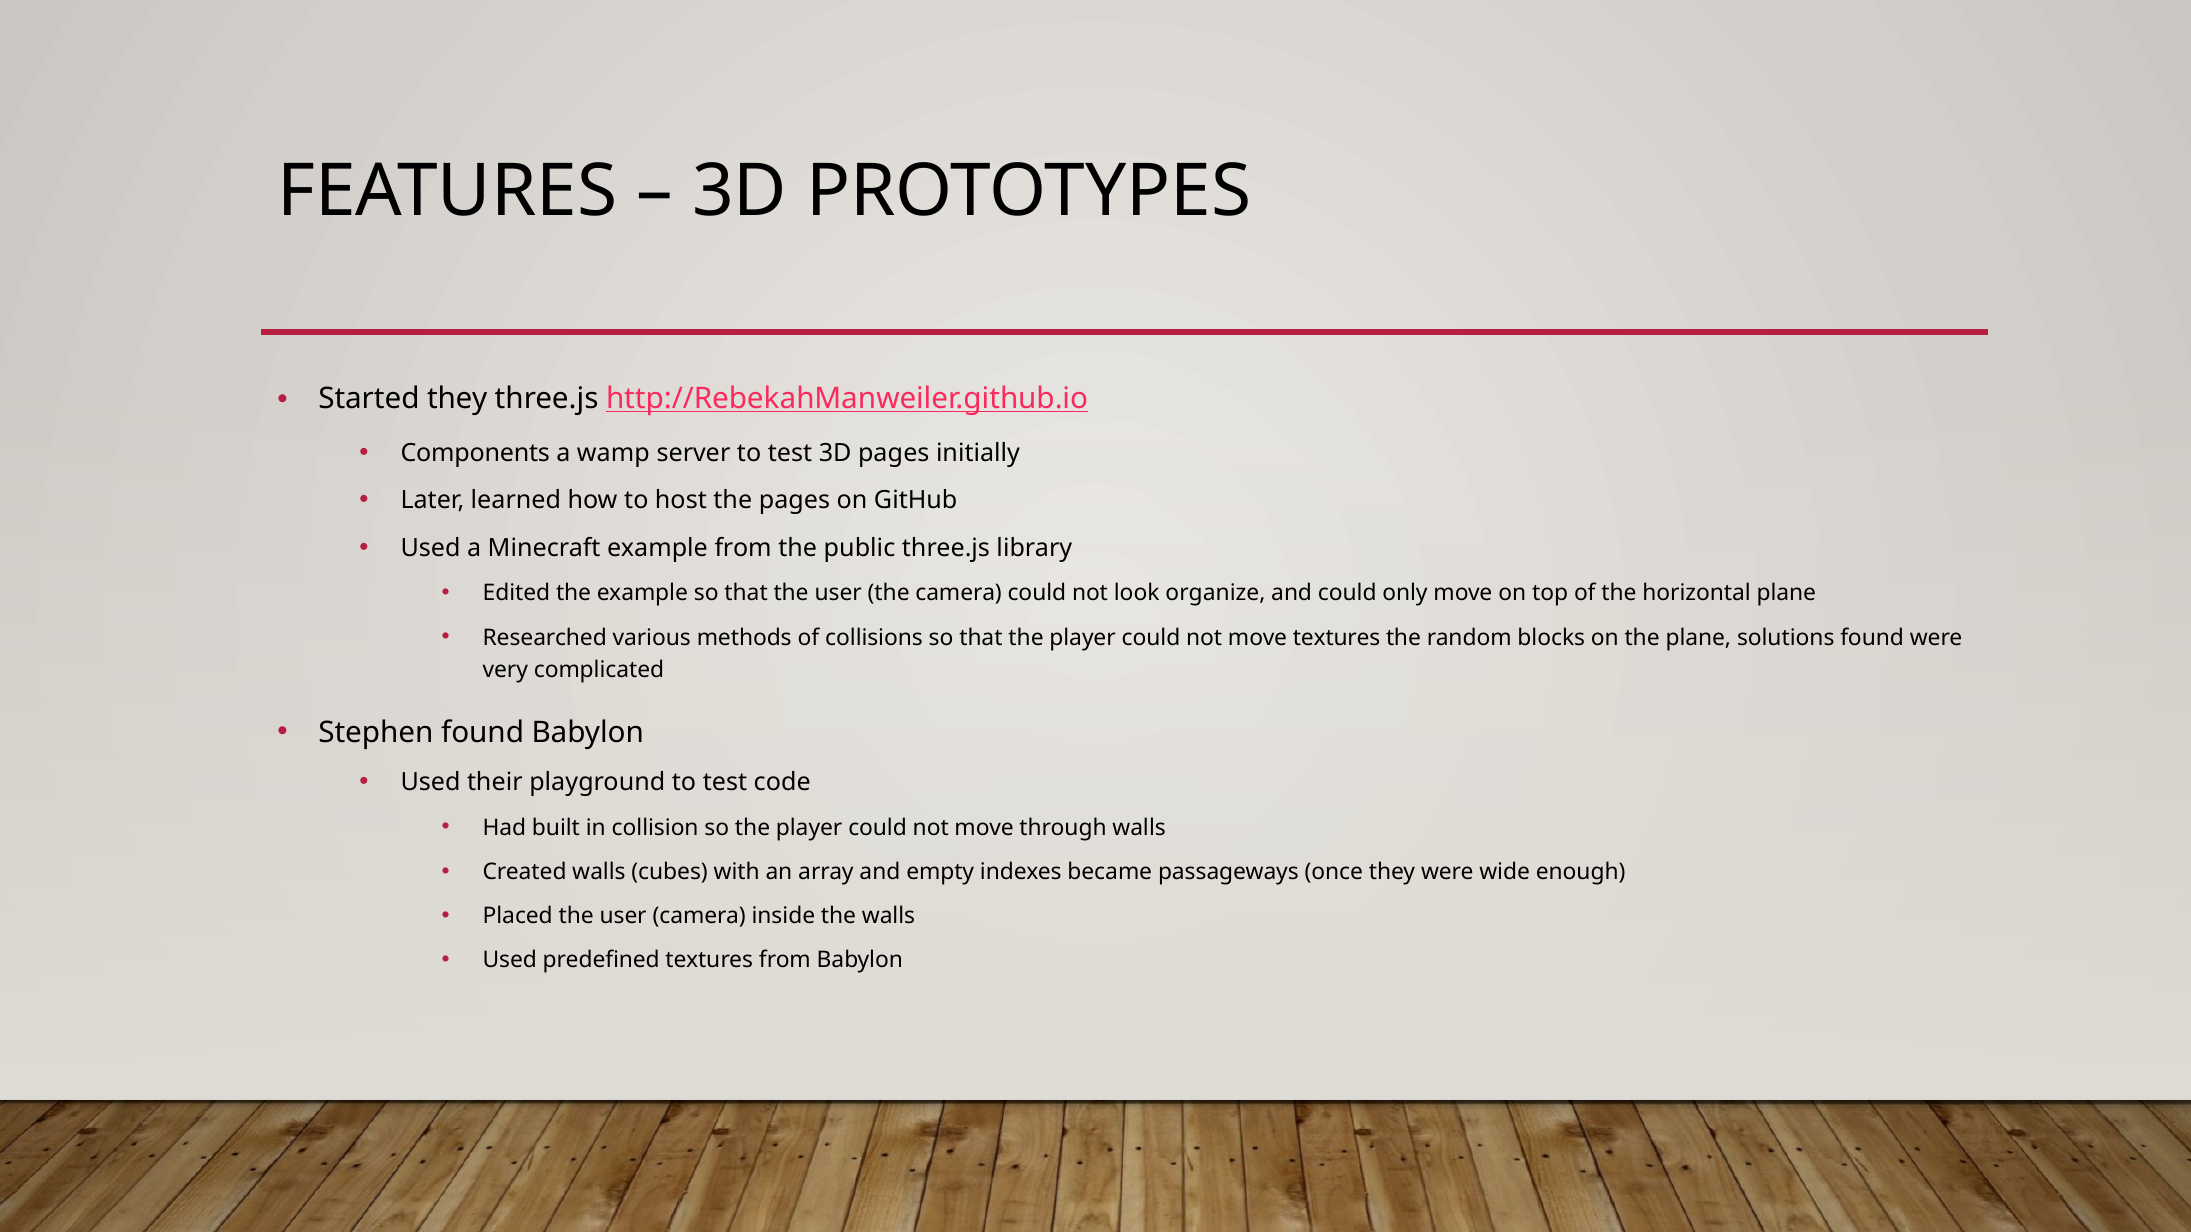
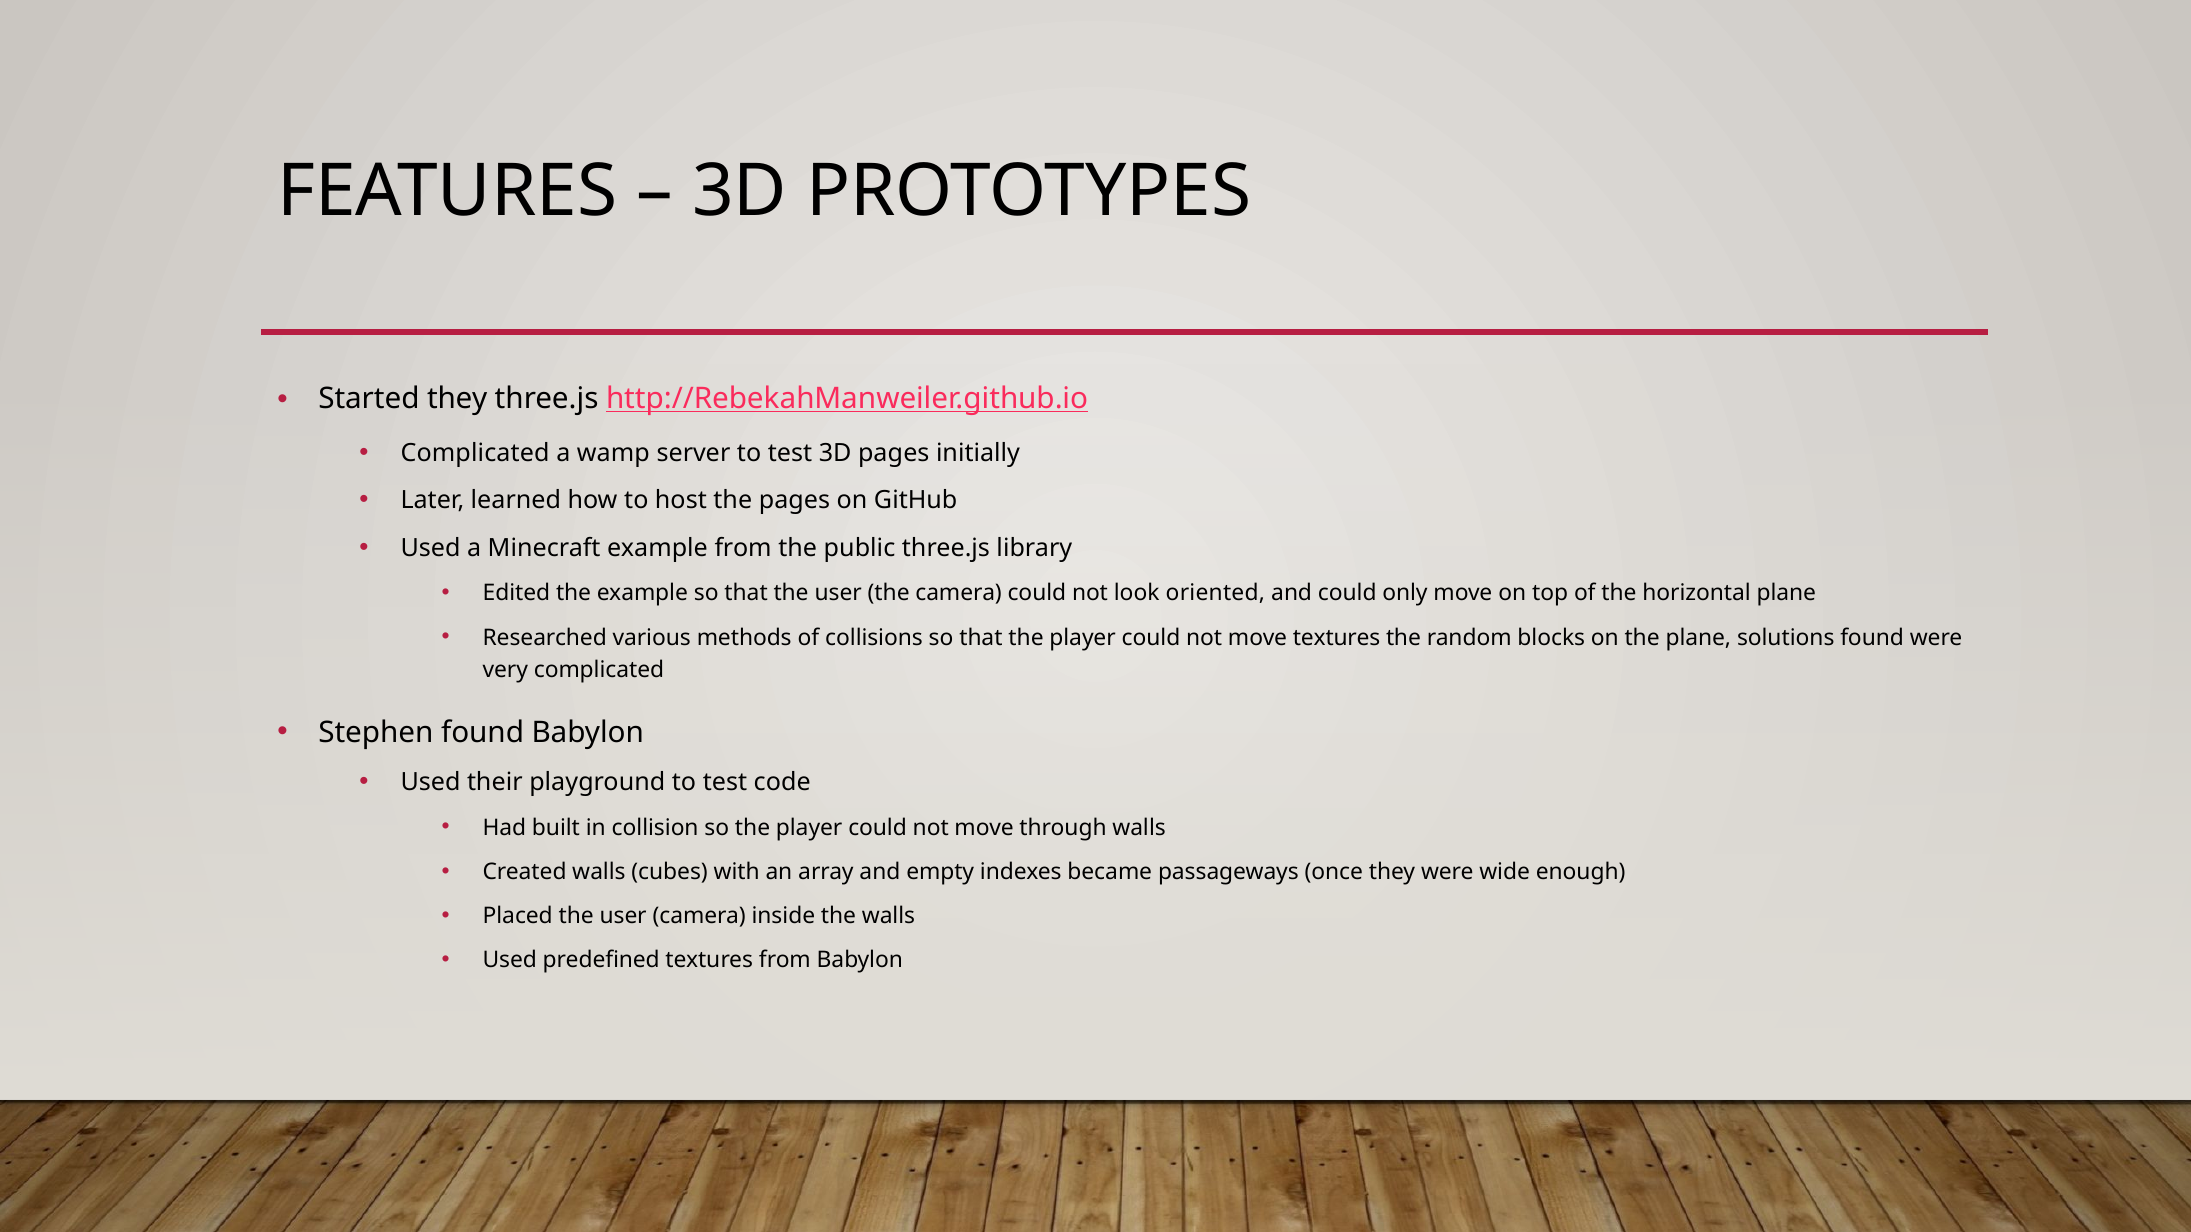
Components at (475, 453): Components -> Complicated
organize: organize -> oriented
